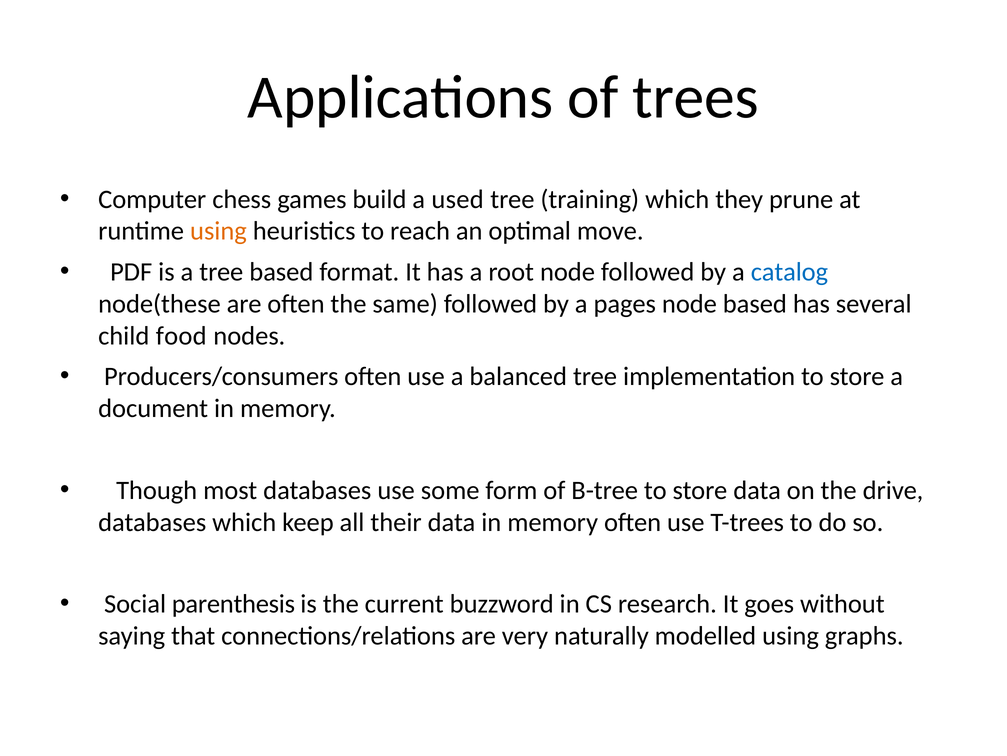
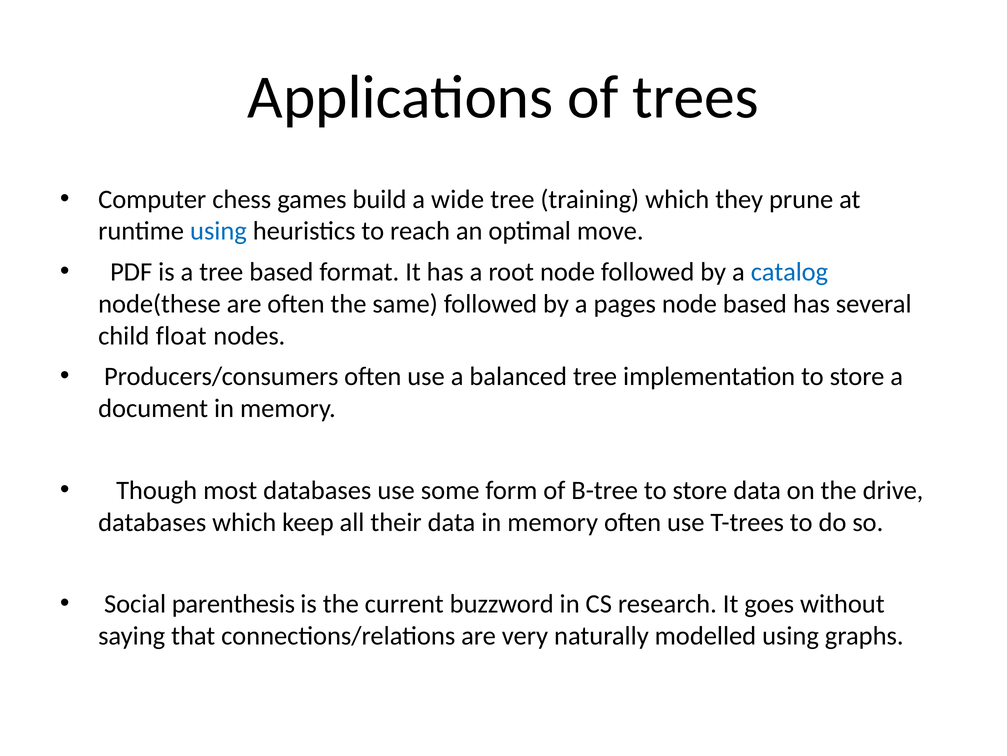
used: used -> wide
using at (218, 231) colour: orange -> blue
food: food -> float
